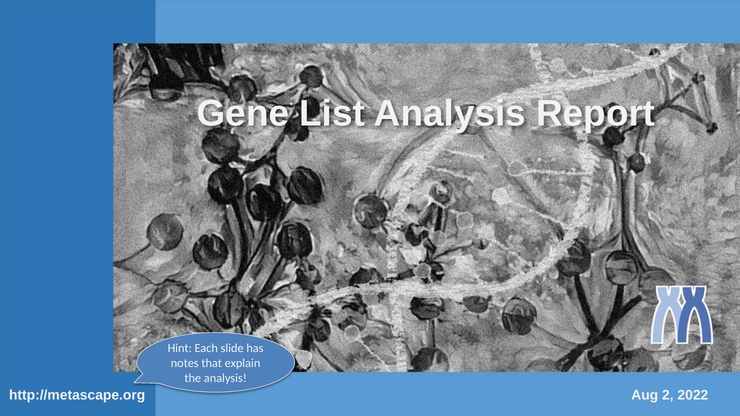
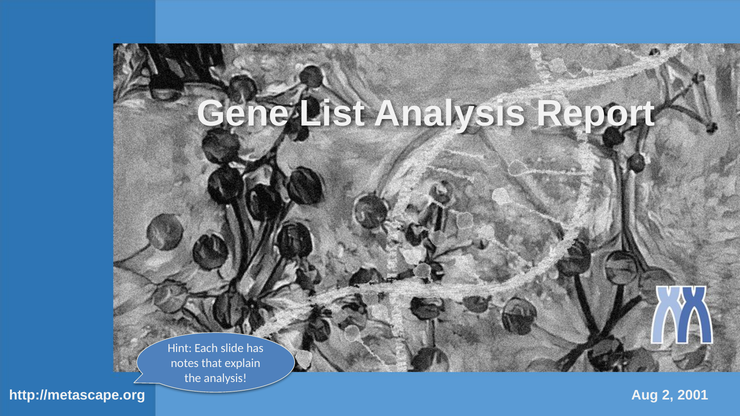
2022: 2022 -> 2001
